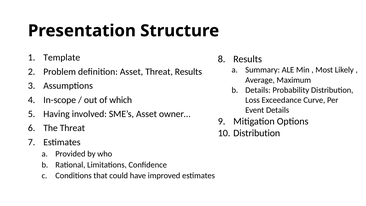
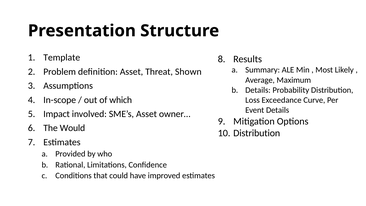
Threat Results: Results -> Shown
Having: Having -> Impact
The Threat: Threat -> Would
